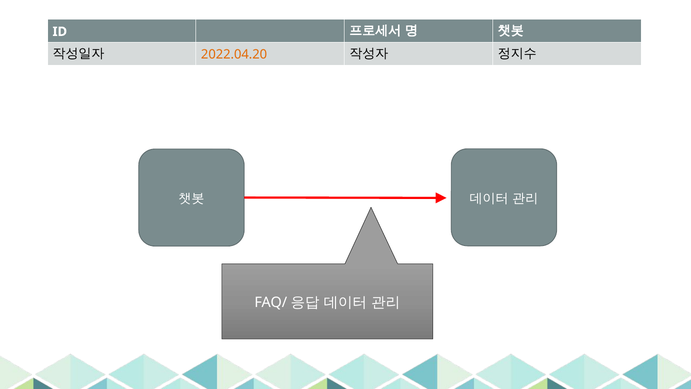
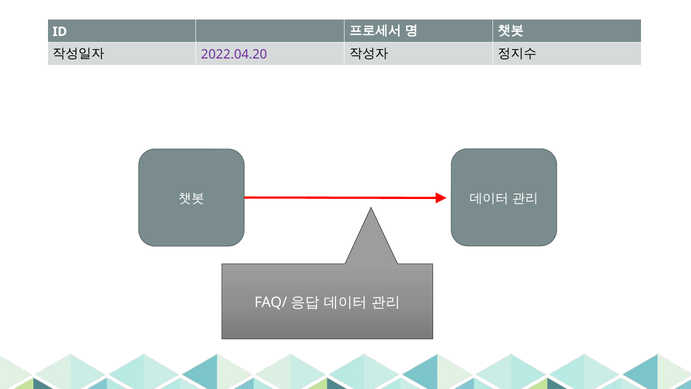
2022.04.20 colour: orange -> purple
